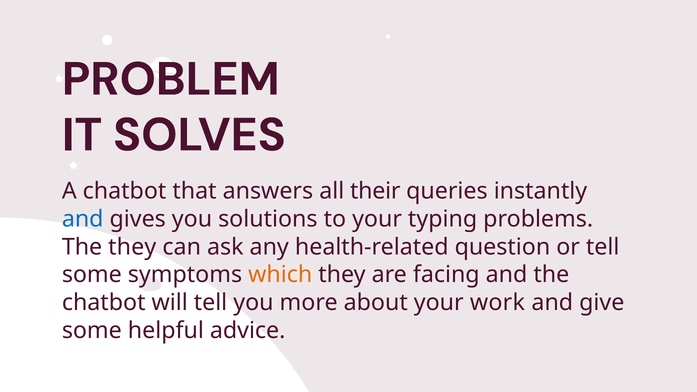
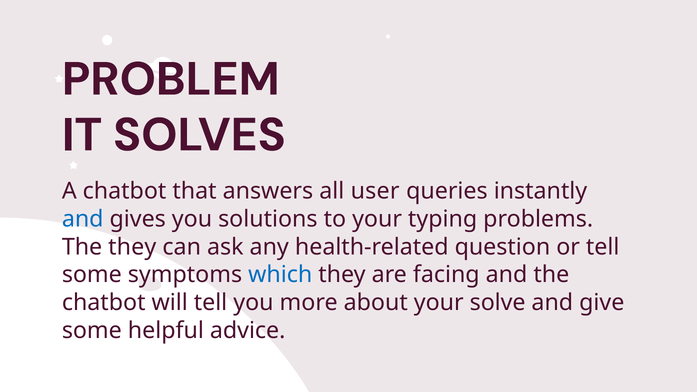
their: their -> user
which colour: orange -> blue
work: work -> solve
